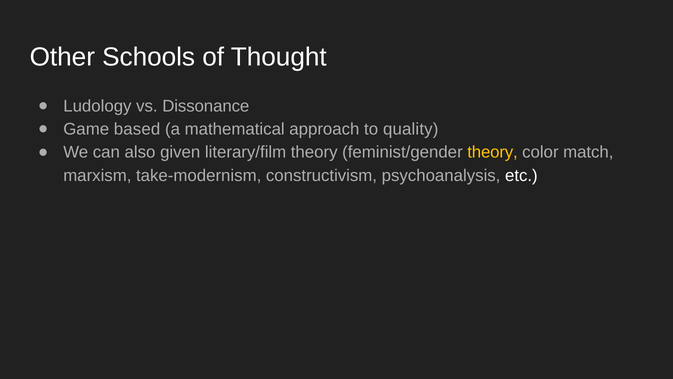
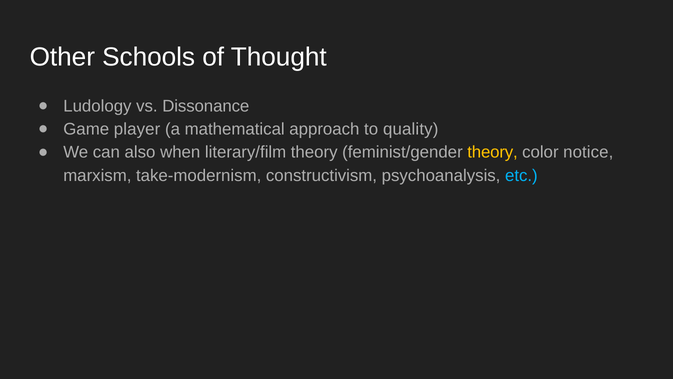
based: based -> player
given: given -> when
match: match -> notice
etc colour: white -> light blue
